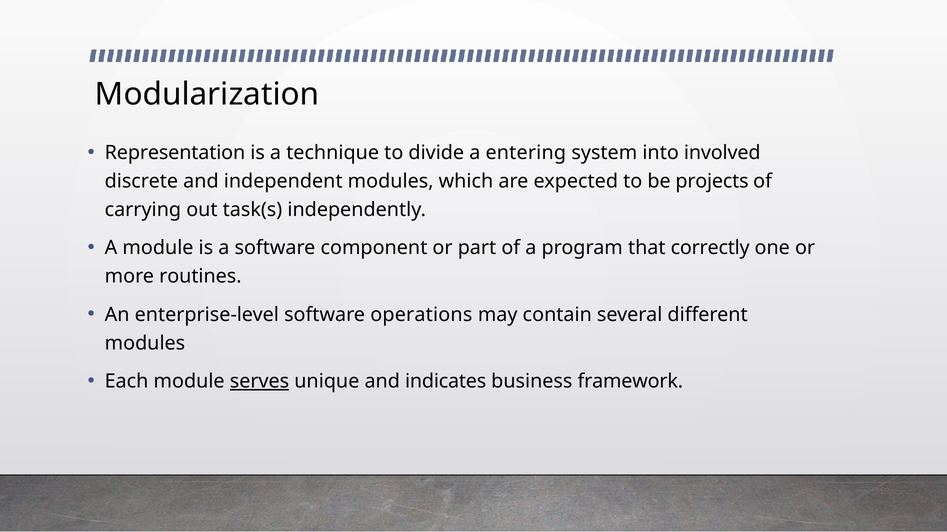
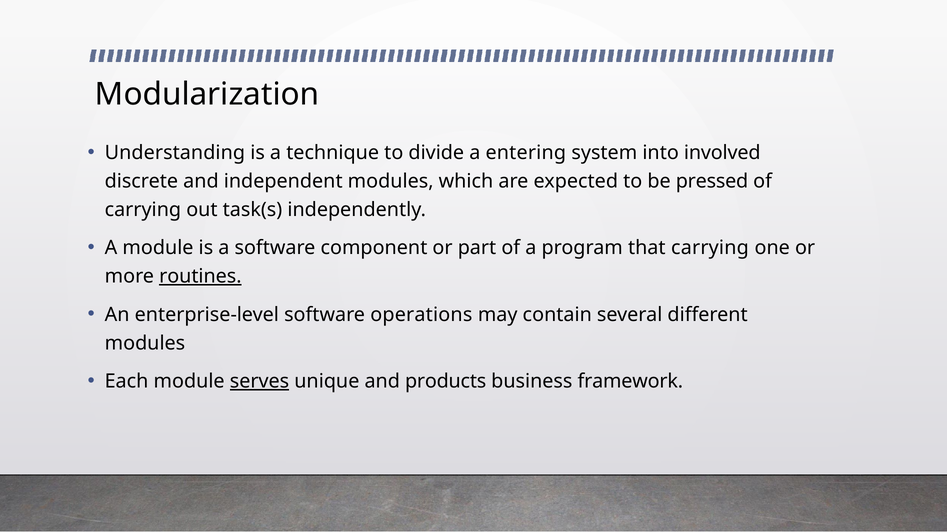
Representation: Representation -> Understanding
projects: projects -> pressed
that correctly: correctly -> carrying
routines underline: none -> present
indicates: indicates -> products
